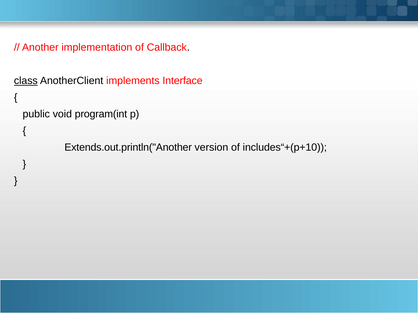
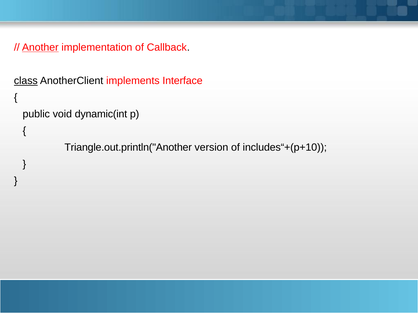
Another underline: none -> present
program(int: program(int -> dynamic(int
Extends.out.println("Another: Extends.out.println("Another -> Triangle.out.println("Another
